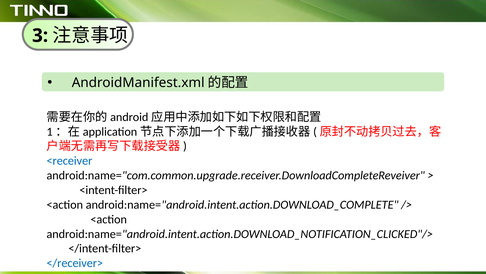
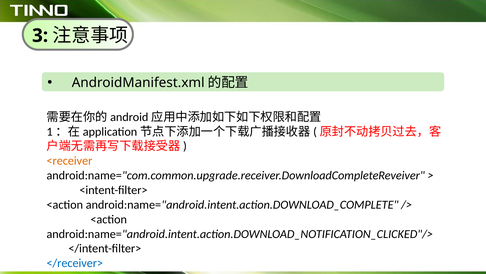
<receiver colour: blue -> orange
